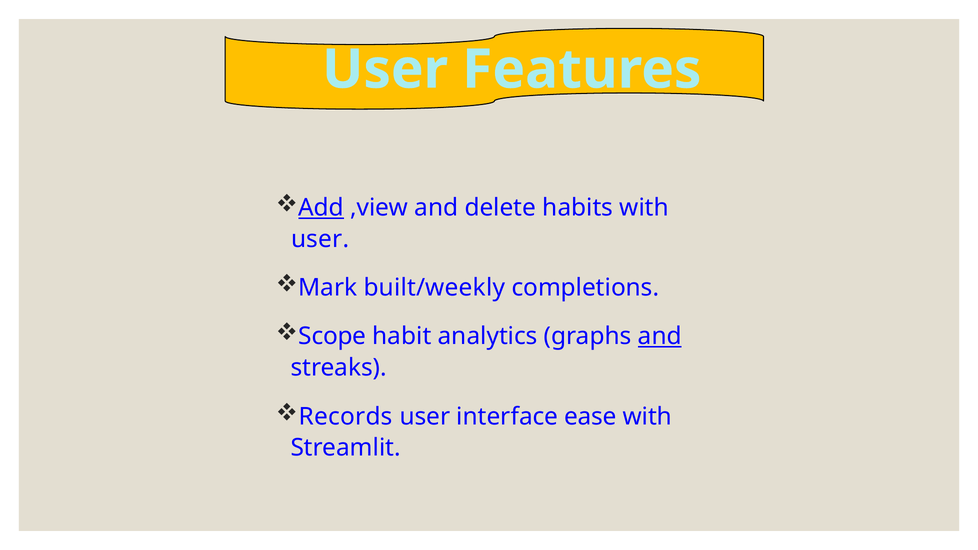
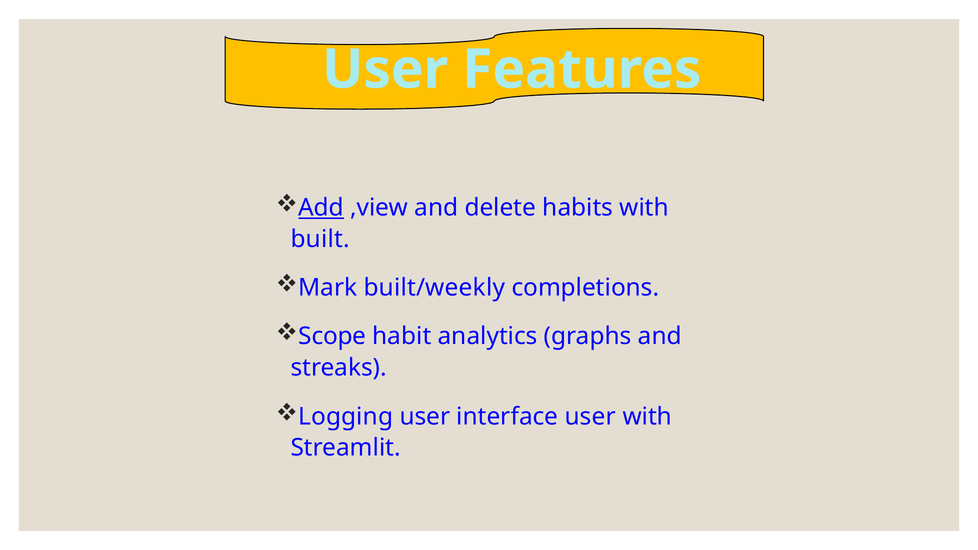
user at (320, 239): user -> built
and at (660, 336) underline: present -> none
Records: Records -> Logging
interface ease: ease -> user
